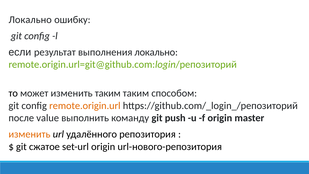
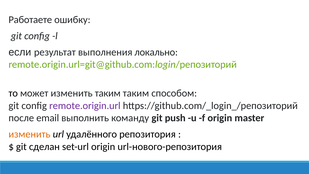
Локально at (30, 20): Локально -> Работаете
remote.origin.url colour: orange -> purple
value: value -> email
сжатое: сжатое -> сделан
